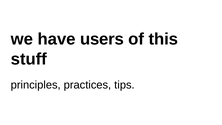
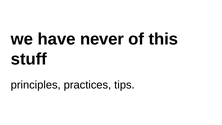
users: users -> never
